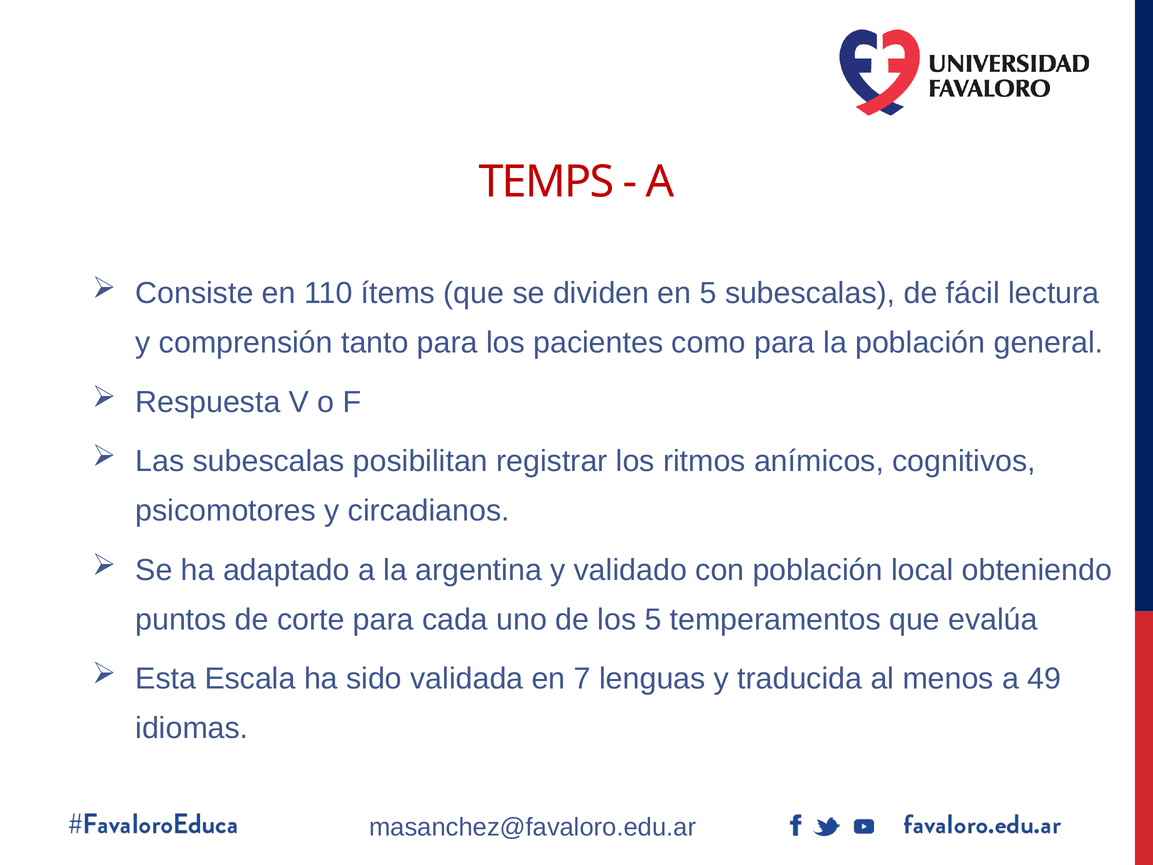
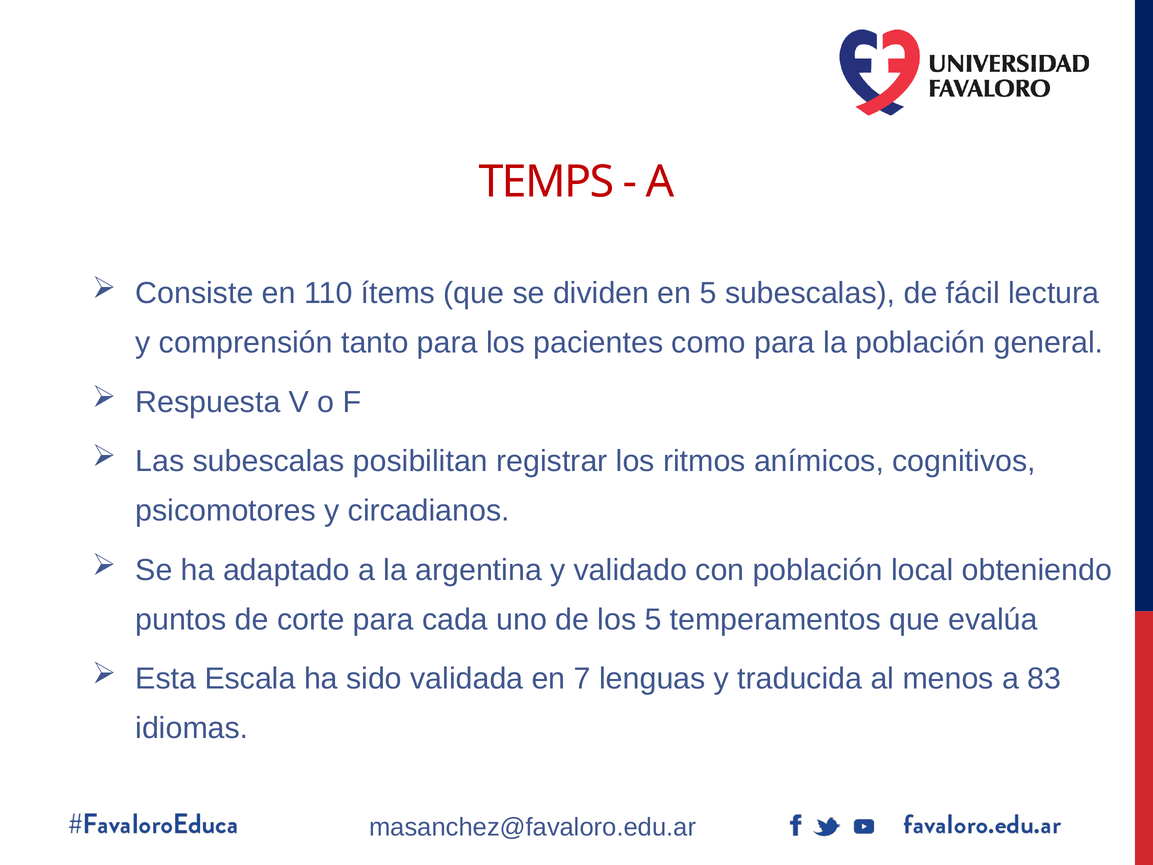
49: 49 -> 83
